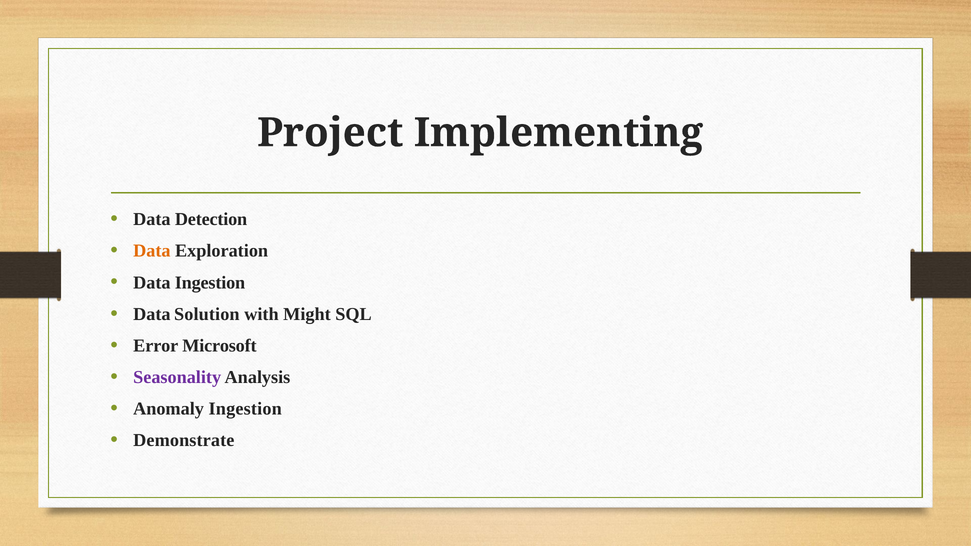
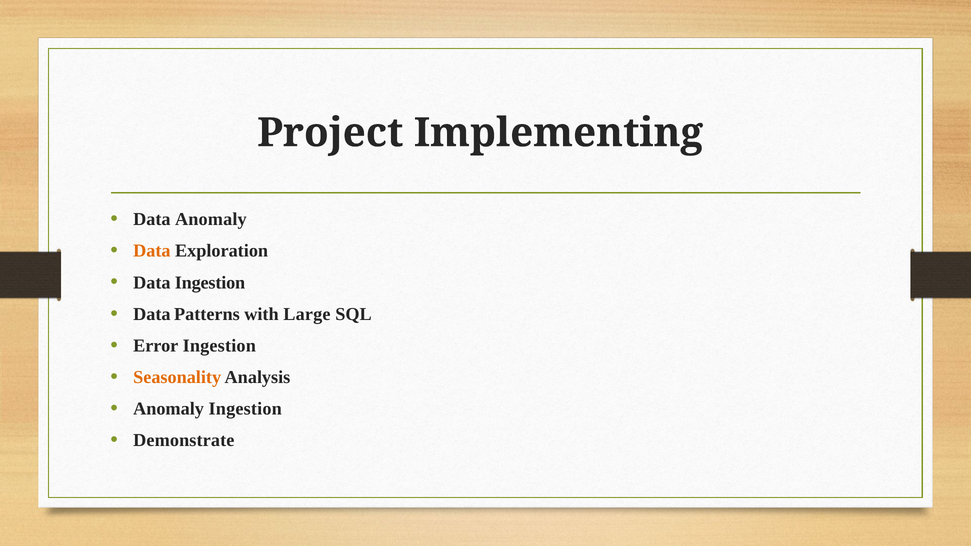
Data Detection: Detection -> Anomaly
Solution: Solution -> Patterns
Might: Might -> Large
Error Microsoft: Microsoft -> Ingestion
Seasonality colour: purple -> orange
